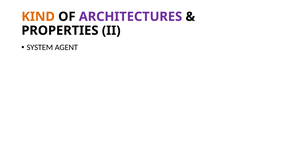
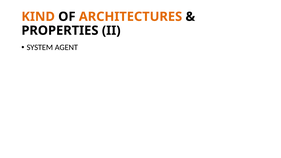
ARCHITECTURES colour: purple -> orange
